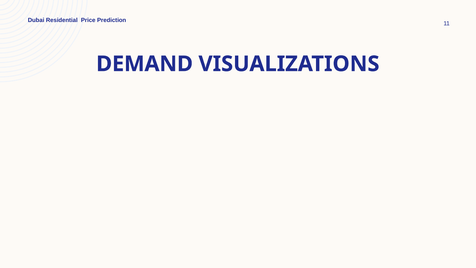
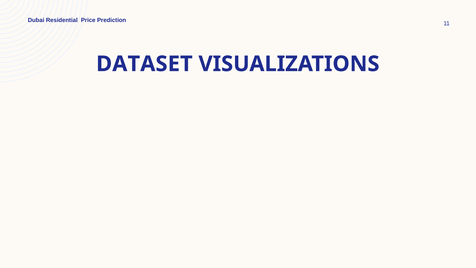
DEMAND: DEMAND -> DATASET
